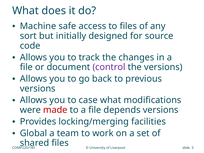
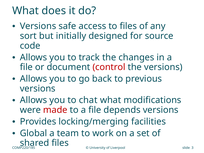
Machine at (38, 26): Machine -> Versions
control colour: purple -> red
case: case -> chat
